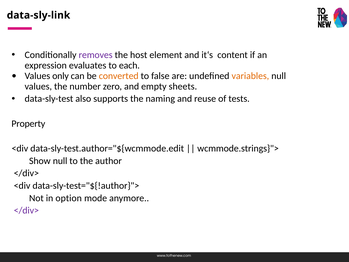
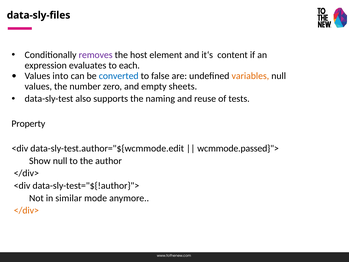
data-sly-link: data-sly-link -> data-sly-files
only: only -> into
converted colour: orange -> blue
wcmmode.strings}">: wcmmode.strings}"> -> wcmmode.passed}">
option: option -> similar
</div> at (26, 210) colour: purple -> orange
